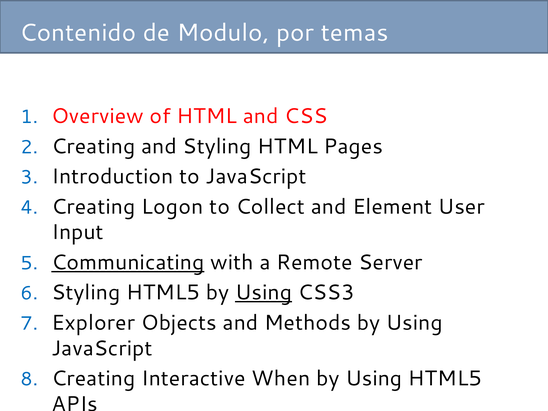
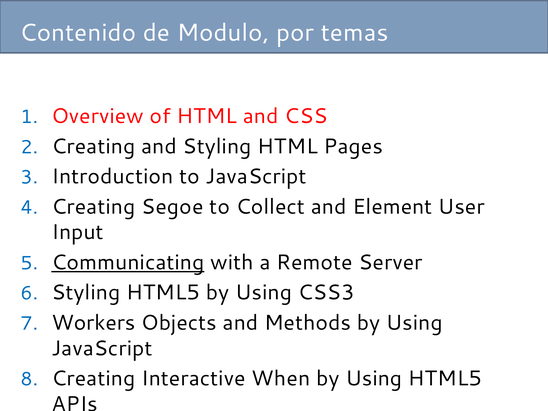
Logon: Logon -> Segoe
Using at (264, 293) underline: present -> none
Explorer: Explorer -> Workers
